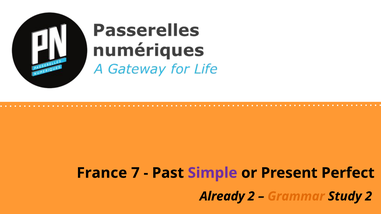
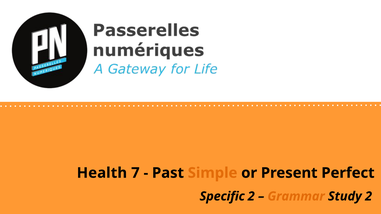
France: France -> Health
Simple colour: purple -> orange
Already: Already -> Specific
